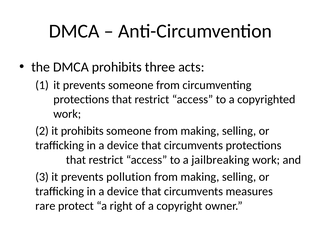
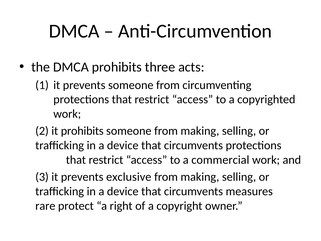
jailbreaking: jailbreaking -> commercial
pollution: pollution -> exclusive
